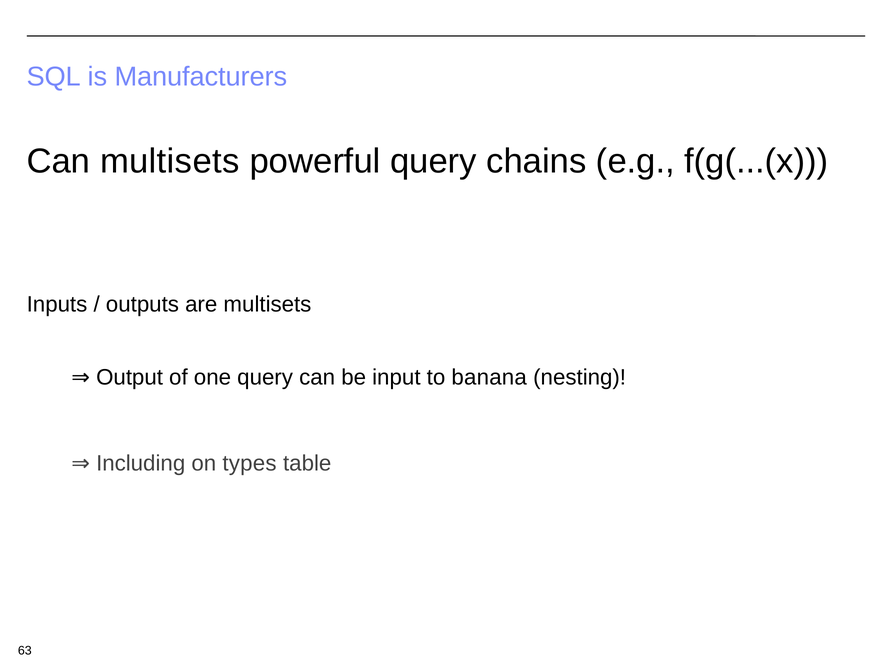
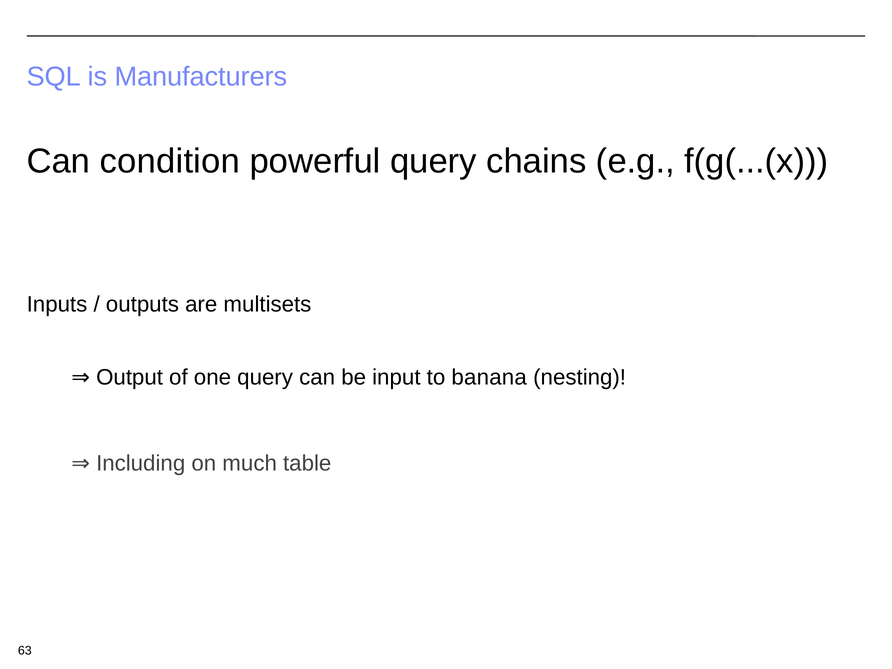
Can multisets: multisets -> condition
types: types -> much
